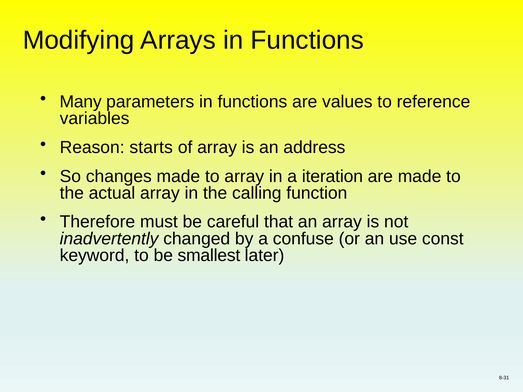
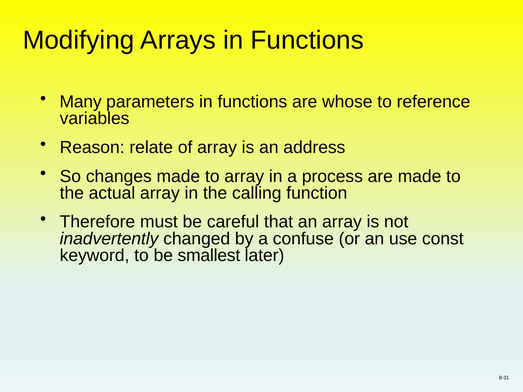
values: values -> whose
starts: starts -> relate
iteration: iteration -> process
